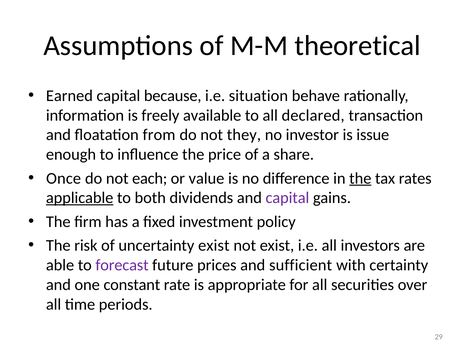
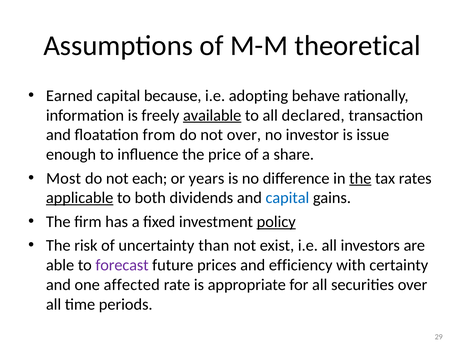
situation: situation -> adopting
available underline: none -> present
not they: they -> over
Once: Once -> Most
value: value -> years
capital at (287, 198) colour: purple -> blue
policy underline: none -> present
uncertainty exist: exist -> than
sufficient: sufficient -> efficiency
constant: constant -> affected
